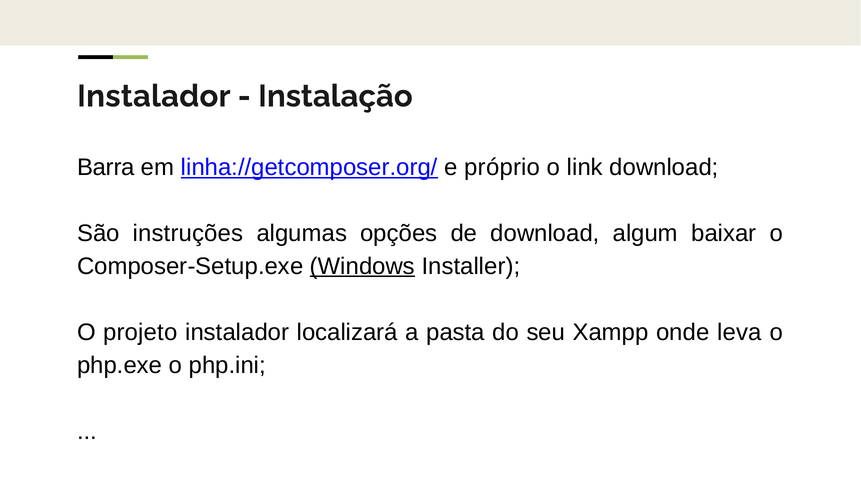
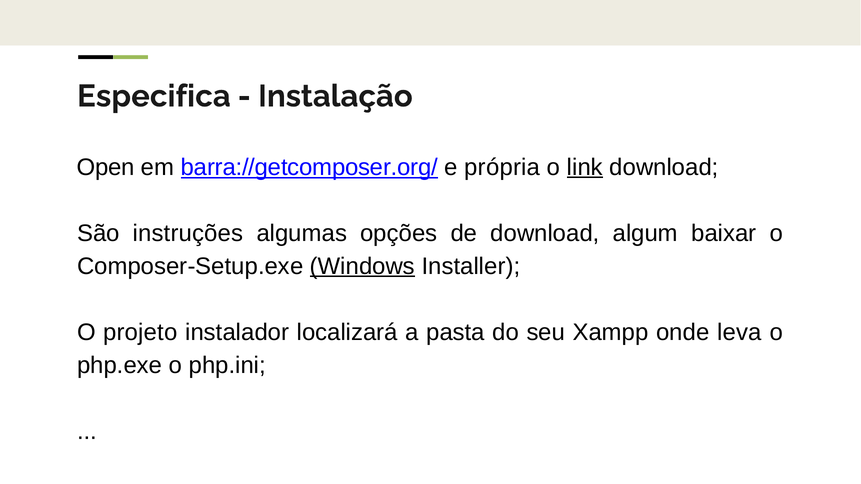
Instalador at (154, 96): Instalador -> Especifica
Barra: Barra -> Open
linha://getcomposer.org/: linha://getcomposer.org/ -> barra://getcomposer.org/
próprio: próprio -> própria
link underline: none -> present
